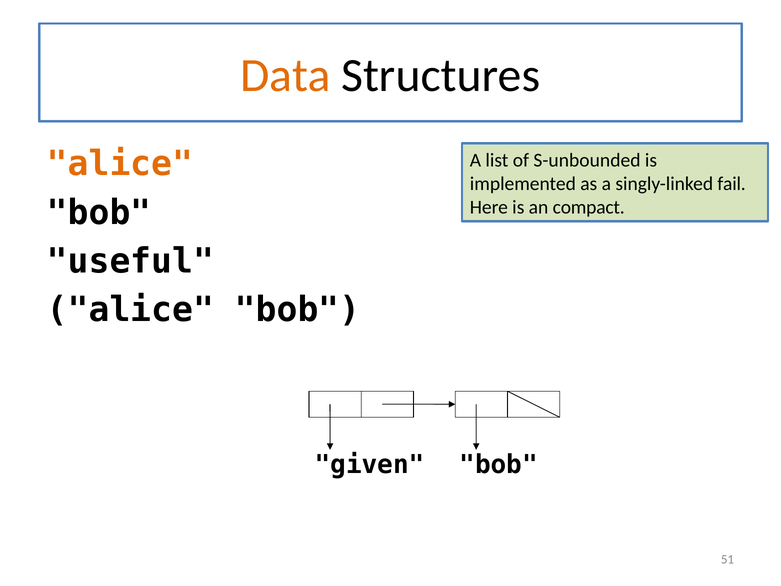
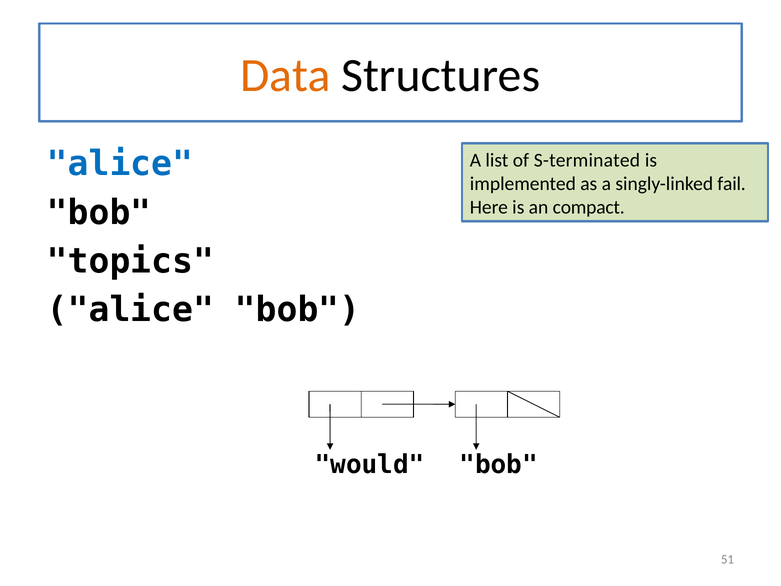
alice at (120, 164) colour: orange -> blue
S-unbounded: S-unbounded -> S-terminated
useful: useful -> topics
given: given -> would
